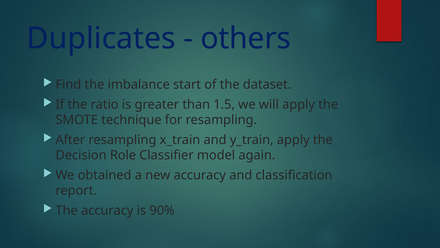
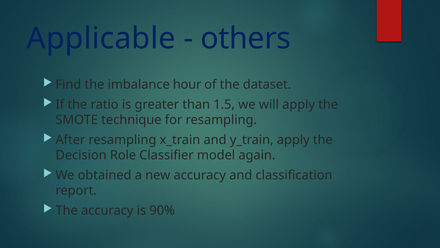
Duplicates: Duplicates -> Applicable
start: start -> hour
